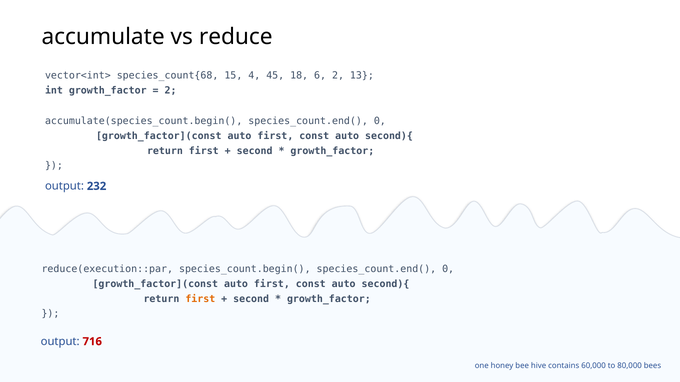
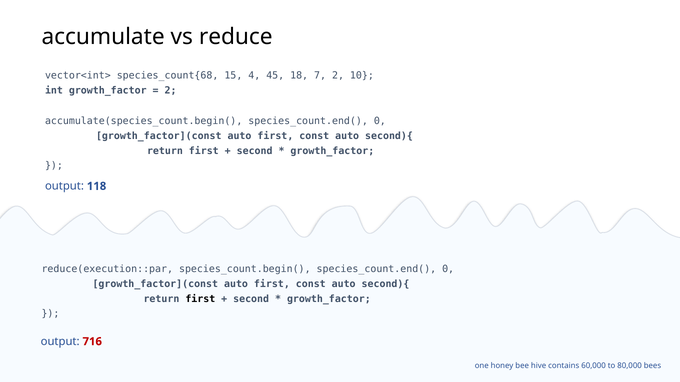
6: 6 -> 7
13: 13 -> 10
232: 232 -> 118
first at (200, 299) colour: orange -> black
